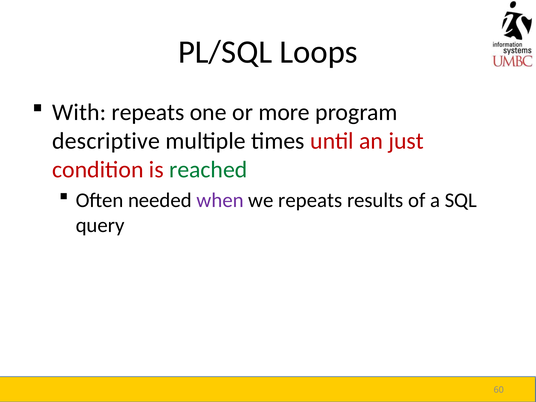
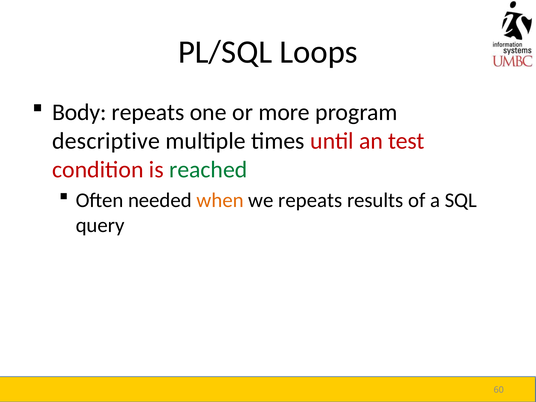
With: With -> Body
just: just -> test
when colour: purple -> orange
